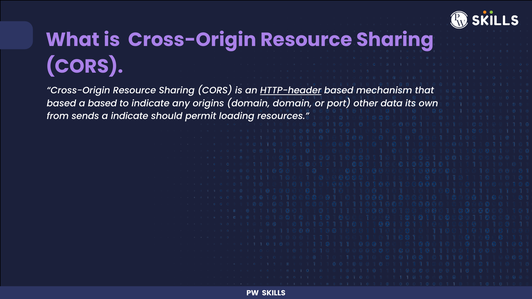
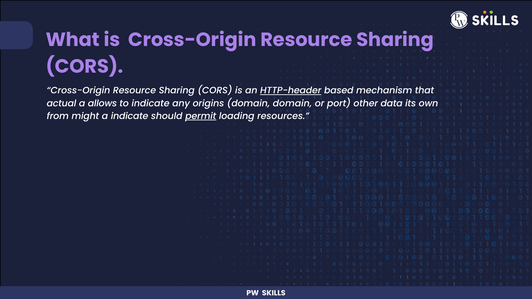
based at (61, 103): based -> actual
a based: based -> allows
sends: sends -> might
permit underline: none -> present
